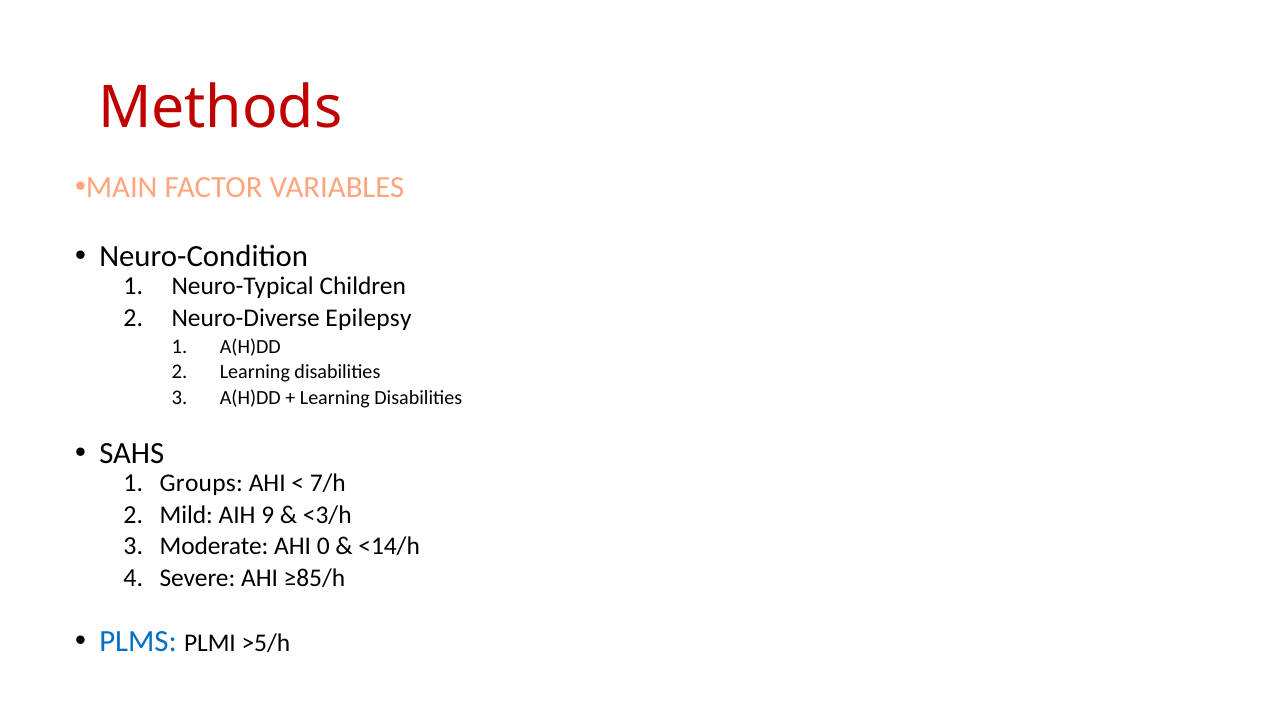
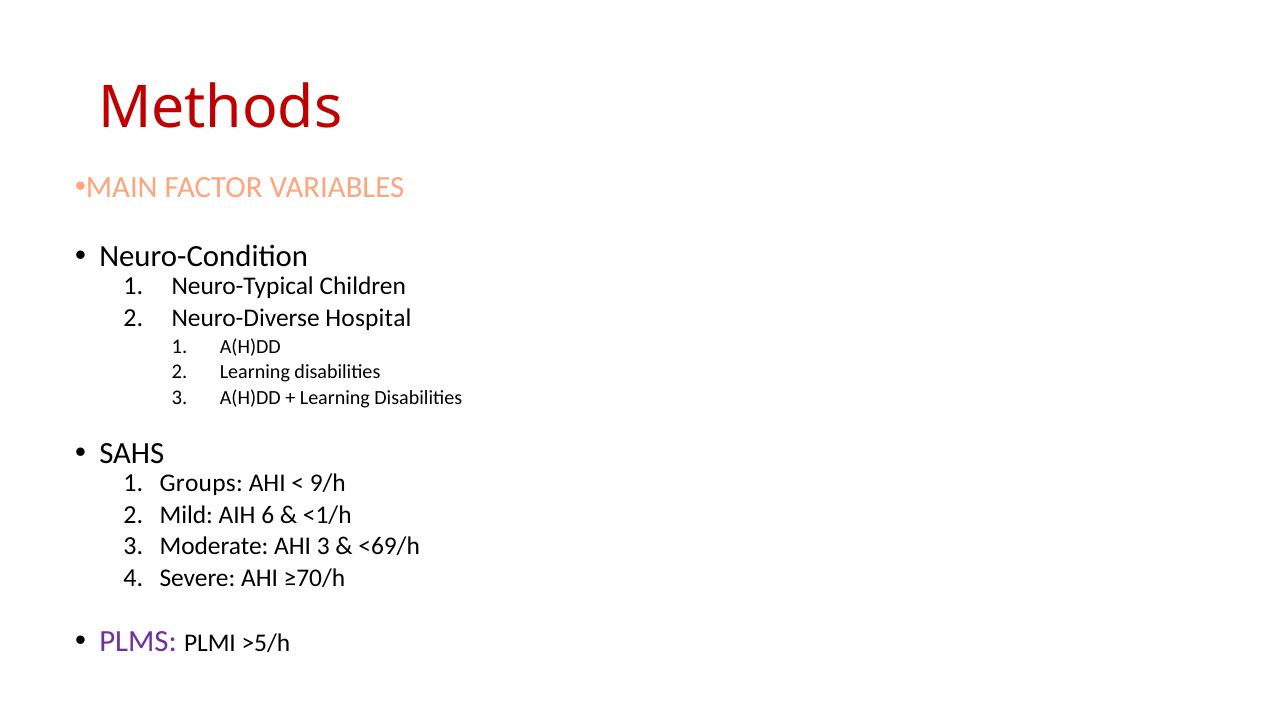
Epilepsy: Epilepsy -> Hospital
7/h: 7/h -> 9/h
9: 9 -> 6
<3/h: <3/h -> <1/h
AHI 0: 0 -> 3
<14/h: <14/h -> <69/h
≥85/h: ≥85/h -> ≥70/h
PLMS colour: blue -> purple
